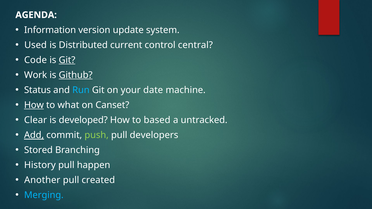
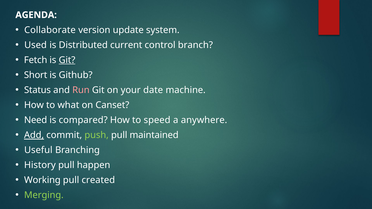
Information: Information -> Collaborate
central: central -> branch
Code: Code -> Fetch
Work: Work -> Short
Github underline: present -> none
Run colour: light blue -> pink
How at (34, 105) underline: present -> none
Clear: Clear -> Need
developed: developed -> compared
based: based -> speed
untracked: untracked -> anywhere
developers: developers -> maintained
Stored: Stored -> Useful
Another: Another -> Working
Merging colour: light blue -> light green
